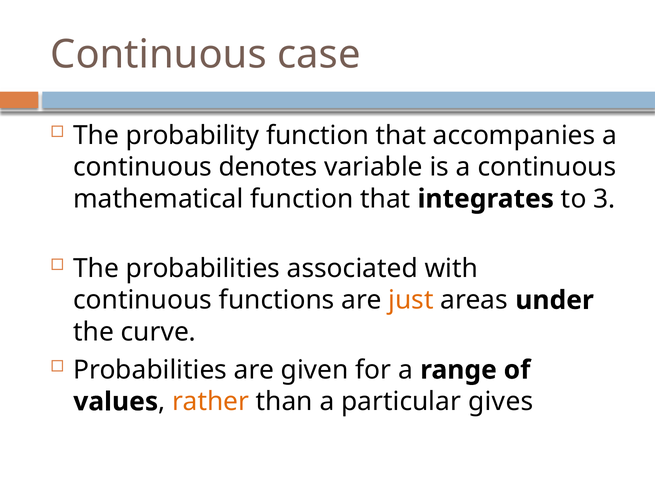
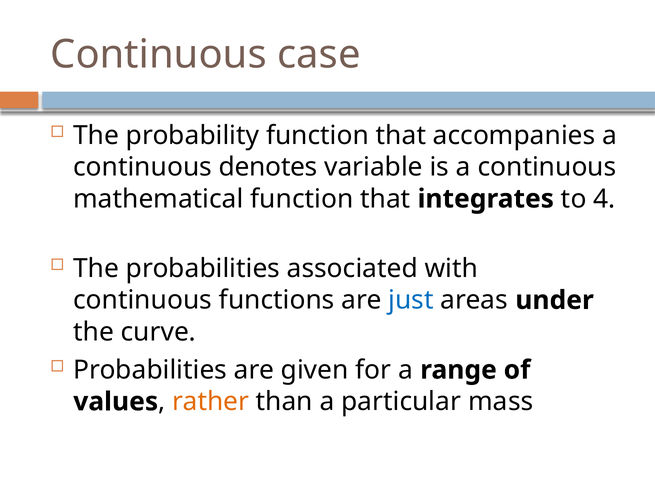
3: 3 -> 4
just colour: orange -> blue
gives: gives -> mass
